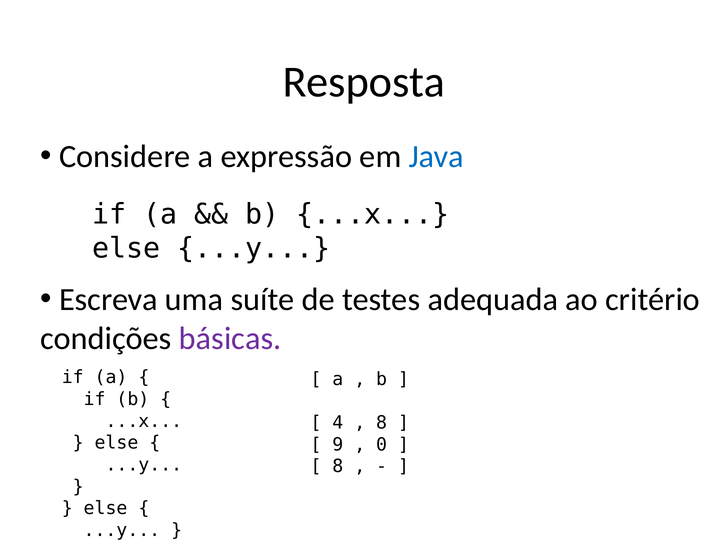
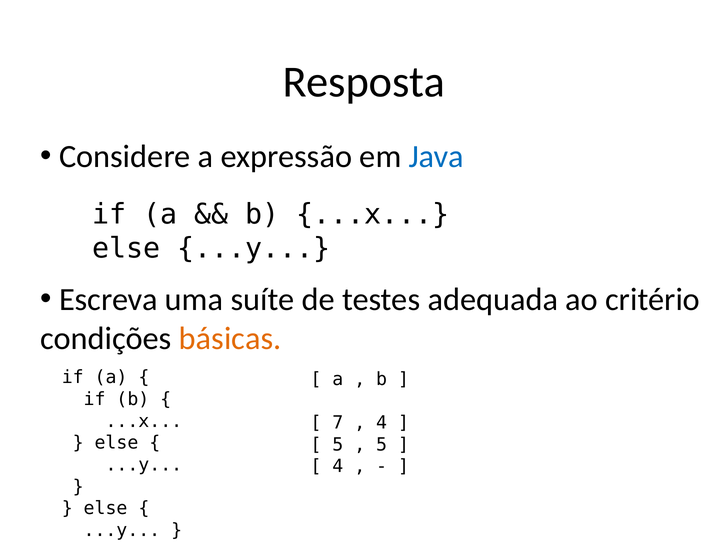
básicas colour: purple -> orange
4: 4 -> 7
8 at (382, 423): 8 -> 4
9 at (338, 445): 9 -> 5
0 at (382, 445): 0 -> 5
8 at (338, 466): 8 -> 4
